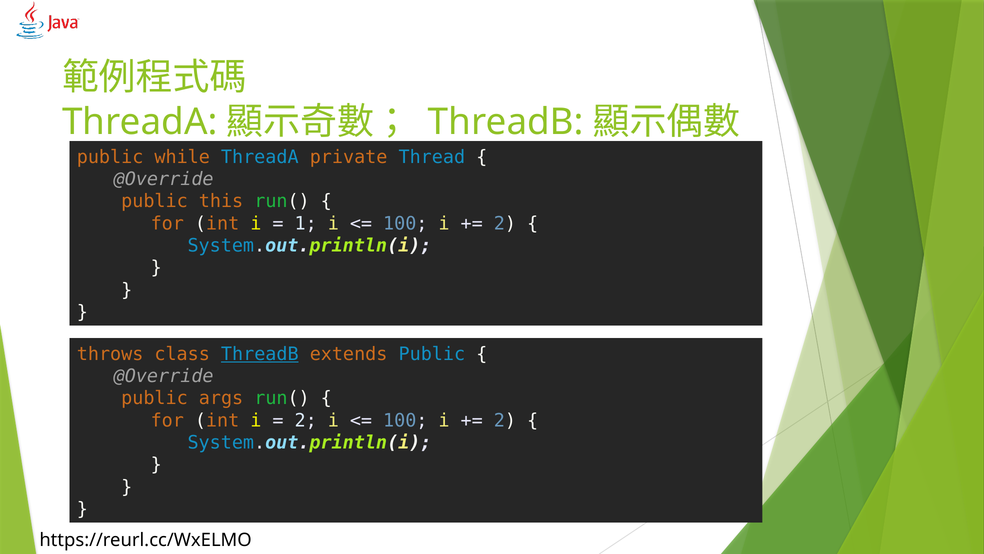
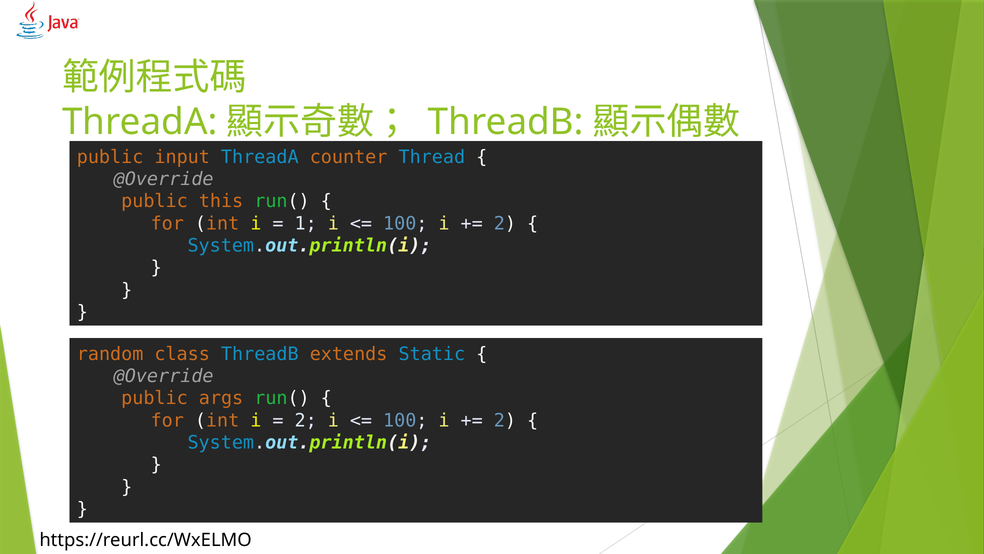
while: while -> input
private: private -> counter
throws: throws -> random
ThreadB at (260, 354) underline: present -> none
extends Public: Public -> Static
